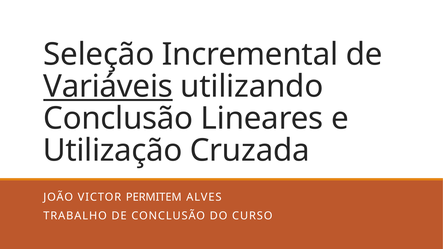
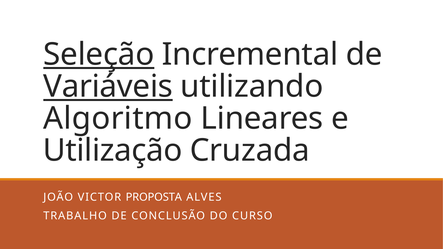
Seleção underline: none -> present
Conclusão at (118, 119): Conclusão -> Algoritmo
PERMITEM: PERMITEM -> PROPOSTA
